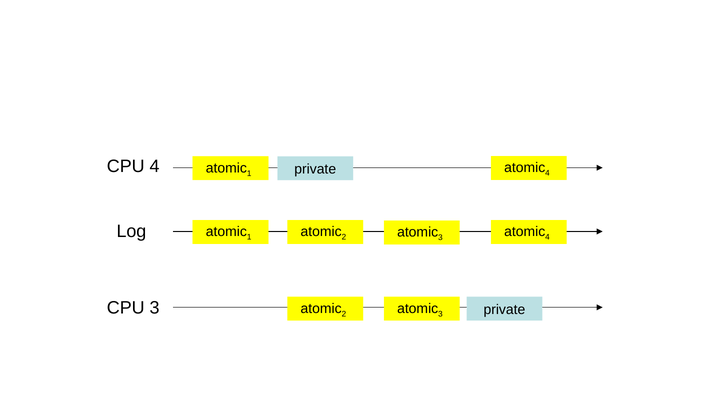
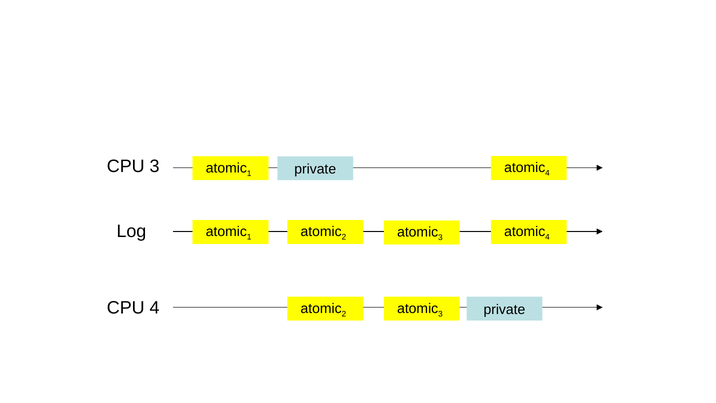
CPU 4: 4 -> 3
CPU 3: 3 -> 4
